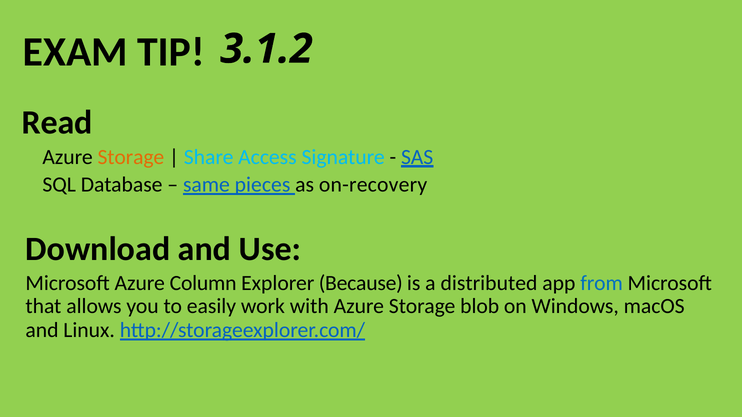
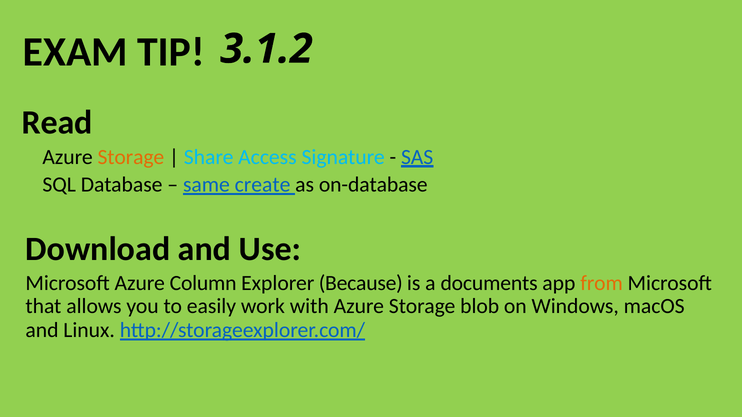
pieces: pieces -> create
on-recovery: on-recovery -> on-database
distributed: distributed -> documents
from colour: blue -> orange
